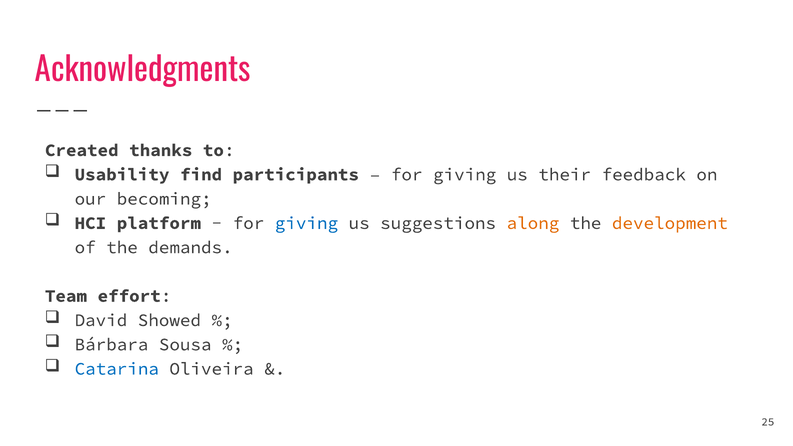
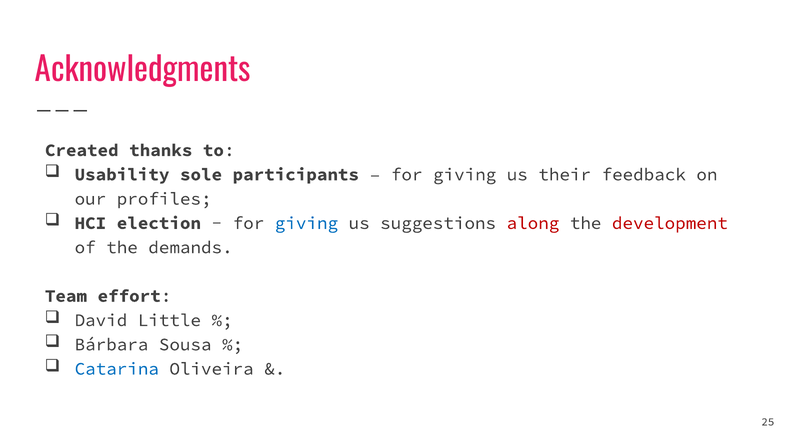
find: find -> sole
becoming: becoming -> profiles
platform: platform -> election
along colour: orange -> red
development colour: orange -> red
Showed: Showed -> Little
